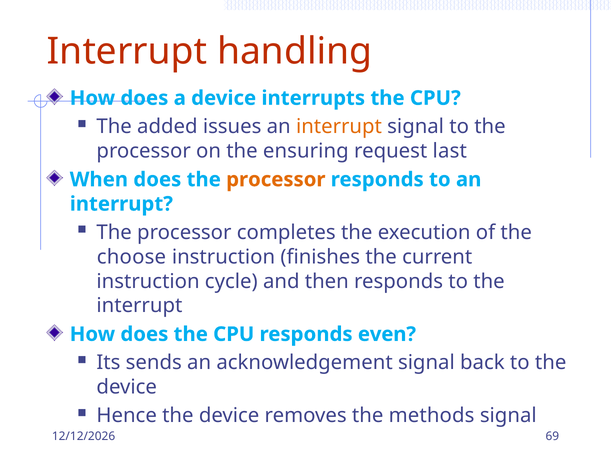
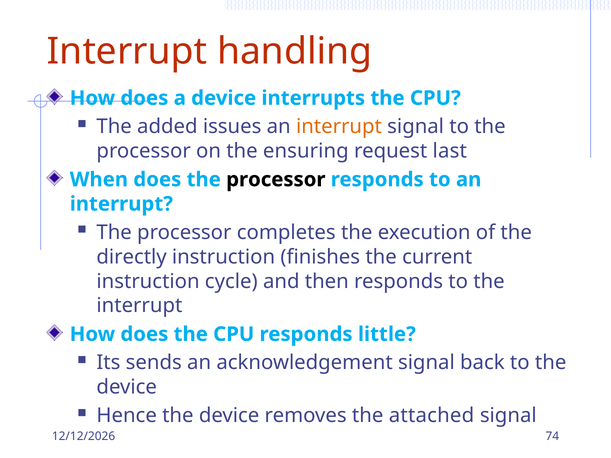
processor at (276, 180) colour: orange -> black
choose: choose -> directly
even: even -> little
methods: methods -> attached
69: 69 -> 74
